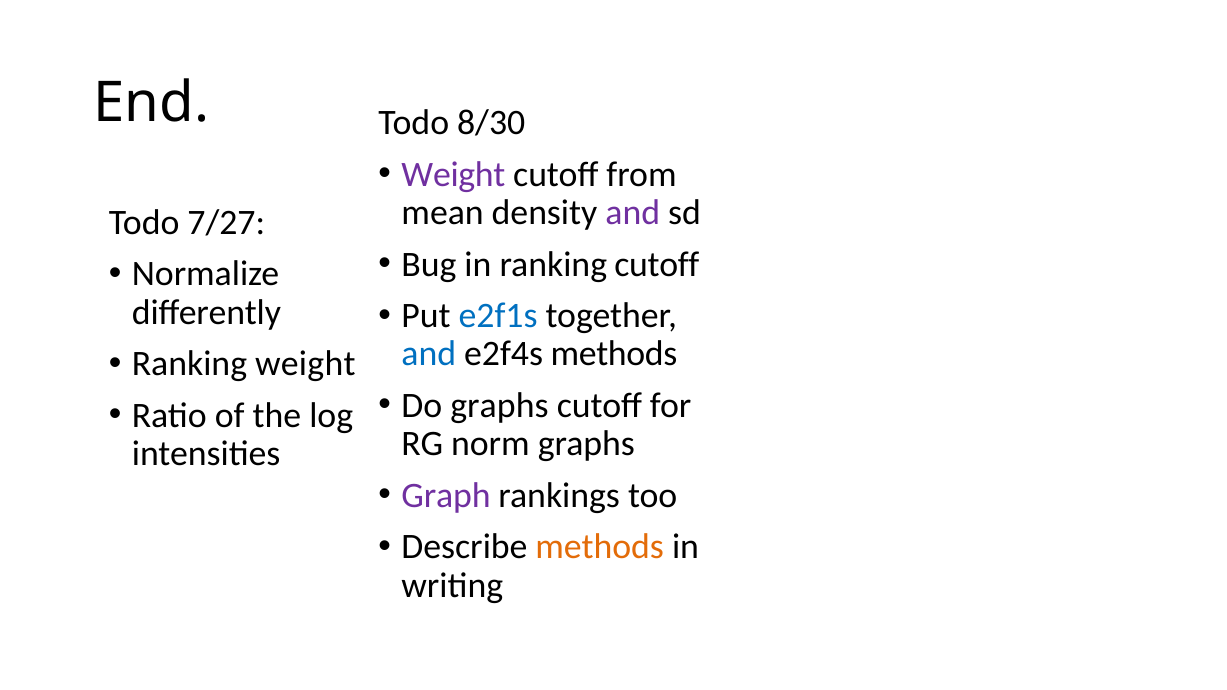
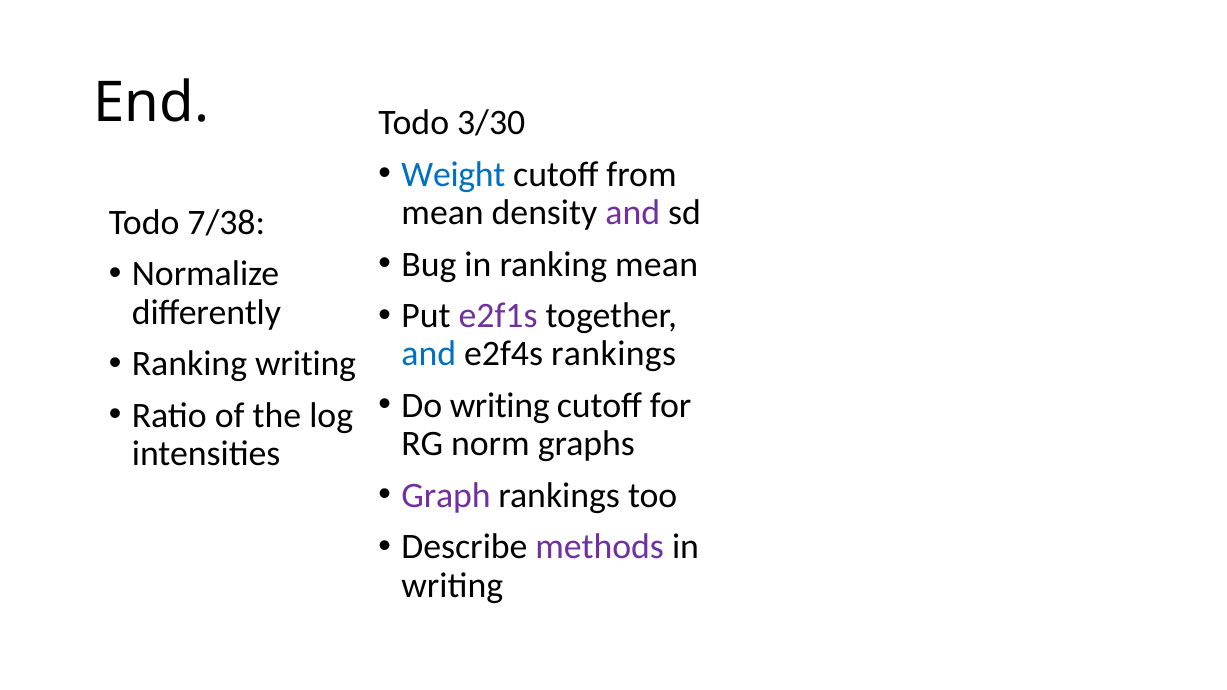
8/30: 8/30 -> 3/30
Weight at (453, 174) colour: purple -> blue
7/27: 7/27 -> 7/38
ranking cutoff: cutoff -> mean
e2f1s colour: blue -> purple
e2f4s methods: methods -> rankings
Ranking weight: weight -> writing
Do graphs: graphs -> writing
methods at (600, 547) colour: orange -> purple
